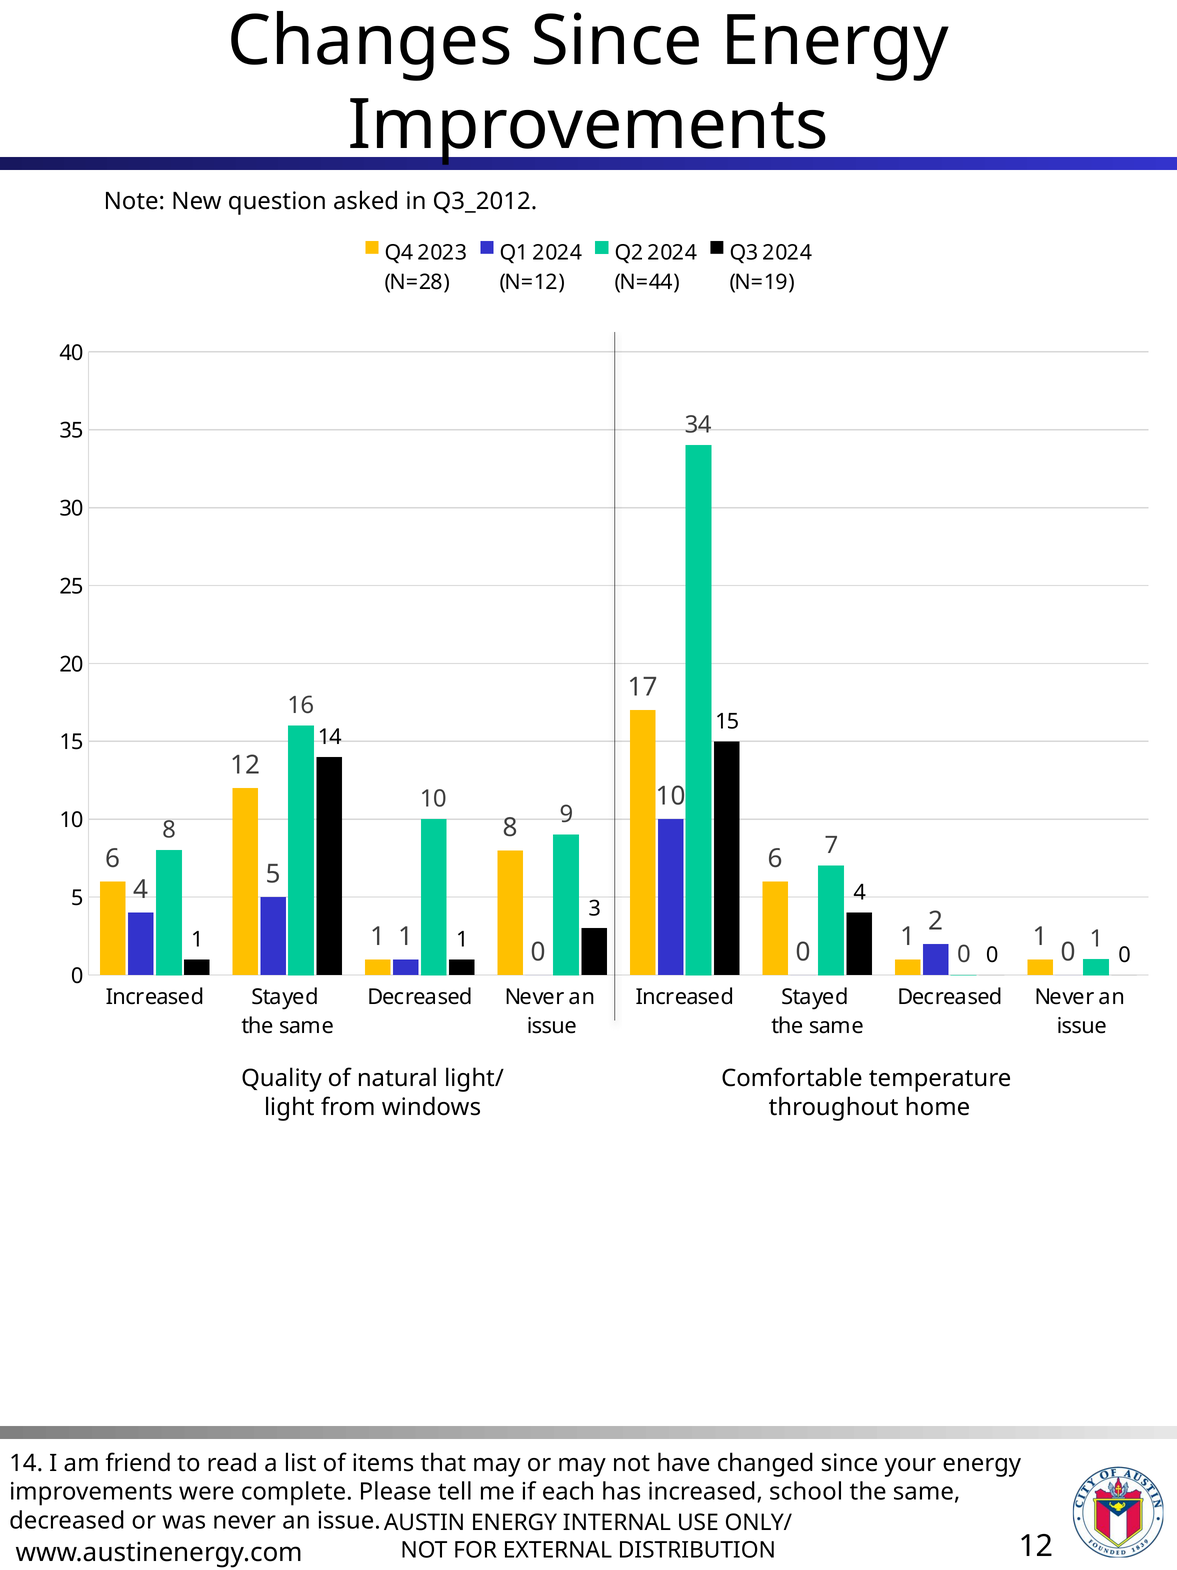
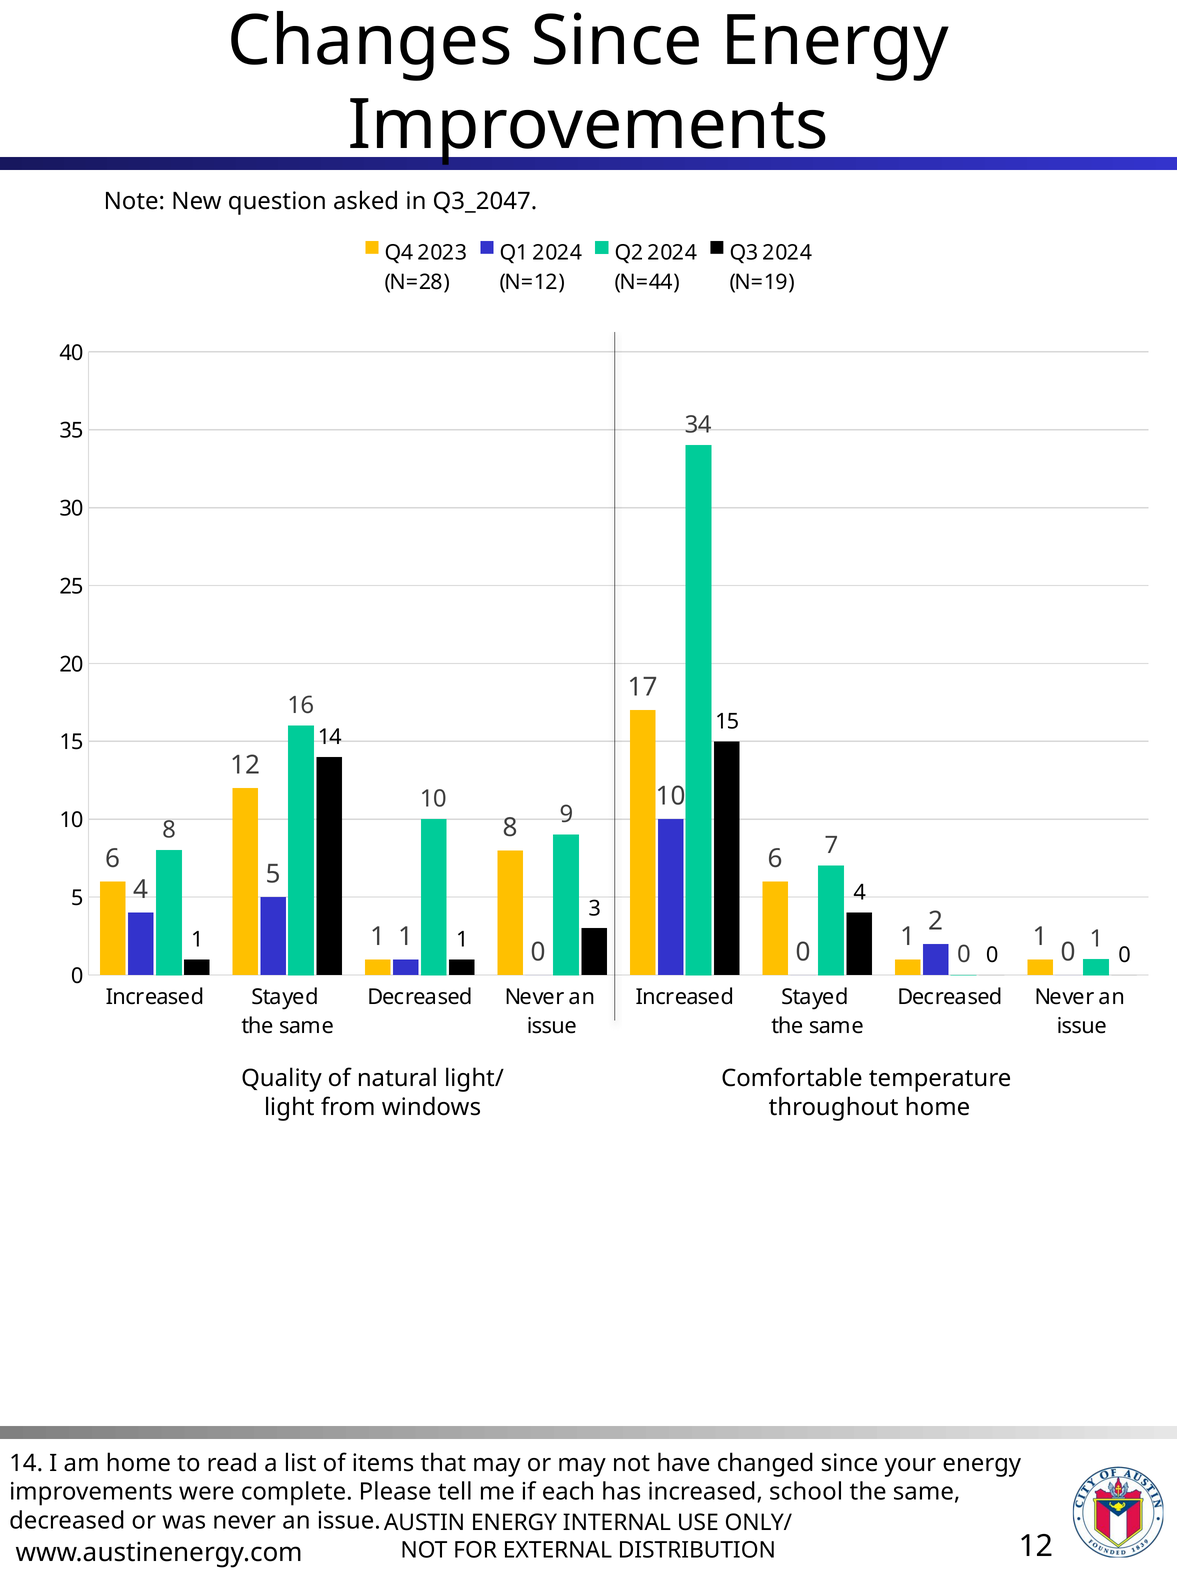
Q3_2012: Q3_2012 -> Q3_2047
am friend: friend -> home
